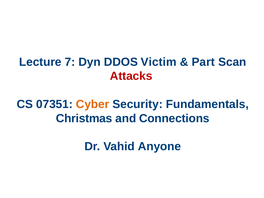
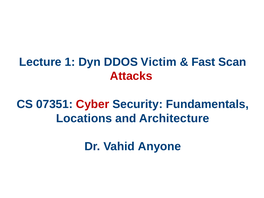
7: 7 -> 1
Part: Part -> Fast
Cyber colour: orange -> red
Christmas: Christmas -> Locations
Connections: Connections -> Architecture
